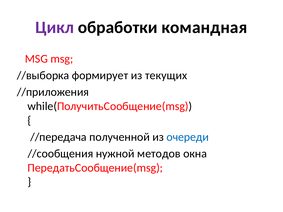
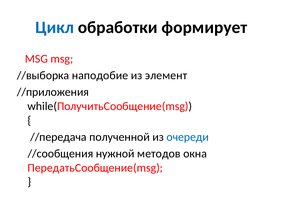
Цикл colour: purple -> blue
командная: командная -> формирует
формирует: формирует -> наподобие
текущих: текущих -> элемент
